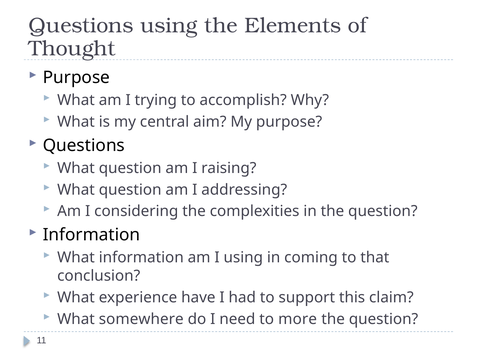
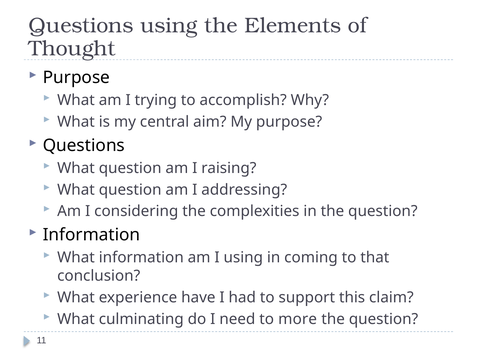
somewhere: somewhere -> culminating
